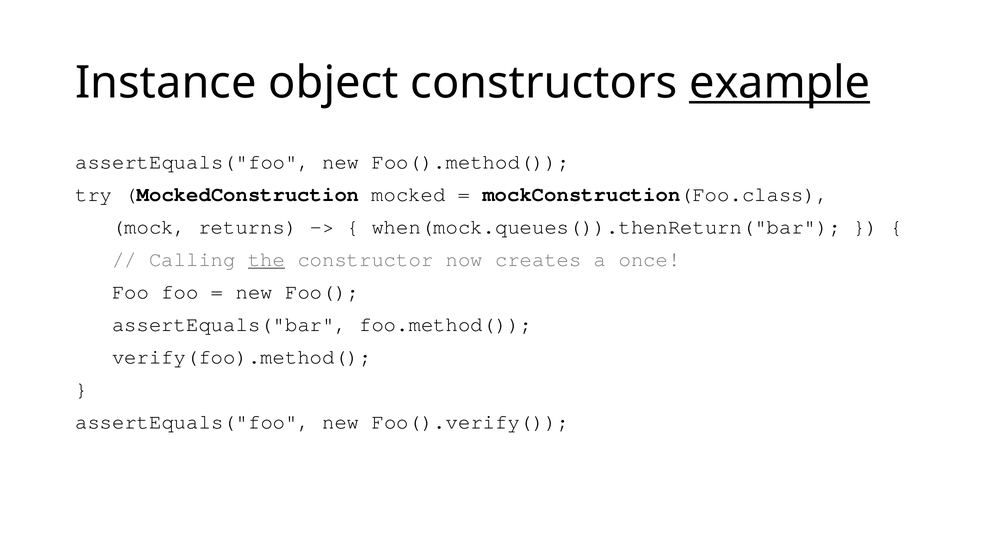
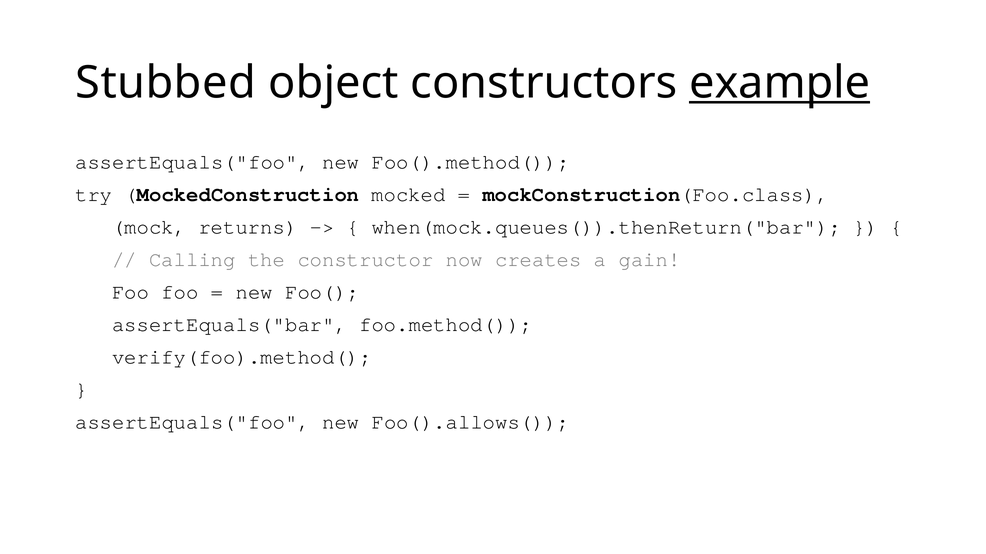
Instance: Instance -> Stubbed
the underline: present -> none
once: once -> gain
Foo().verify(: Foo().verify( -> Foo().allows(
